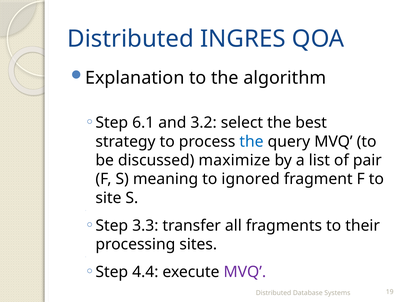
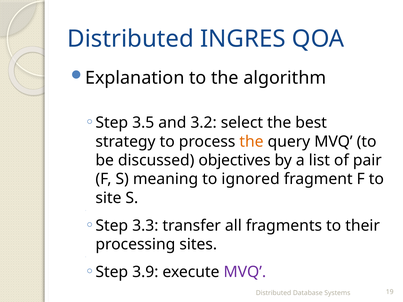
6.1: 6.1 -> 3.5
the at (251, 142) colour: blue -> orange
maximize: maximize -> objectives
4.4: 4.4 -> 3.9
